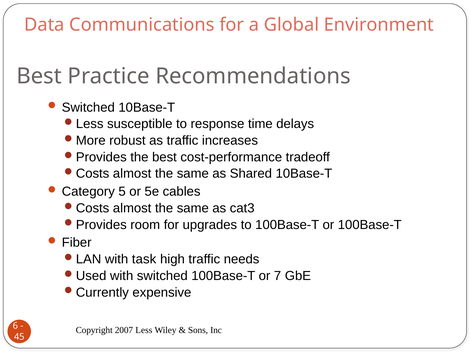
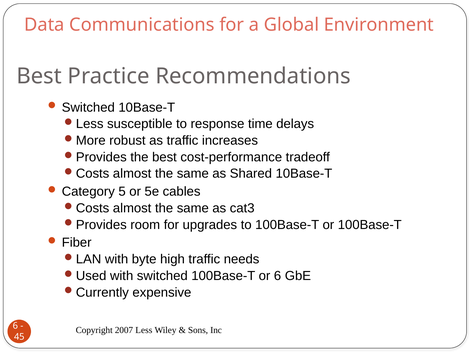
task: task -> byte
or 7: 7 -> 6
